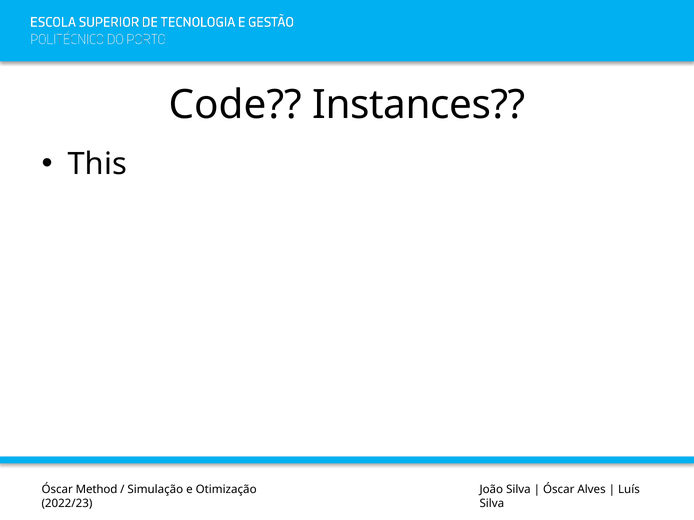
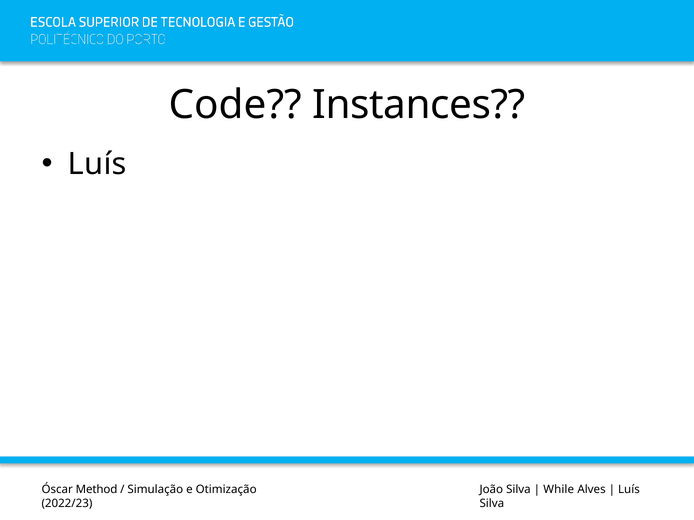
This at (97, 164): This -> Luís
Óscar at (559, 490): Óscar -> While
